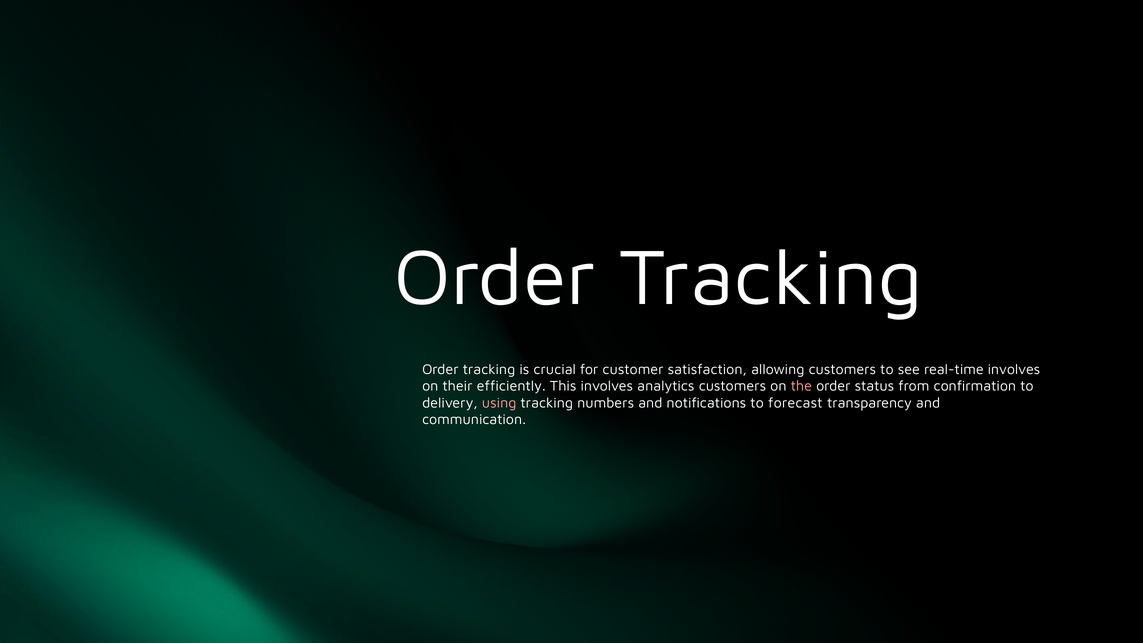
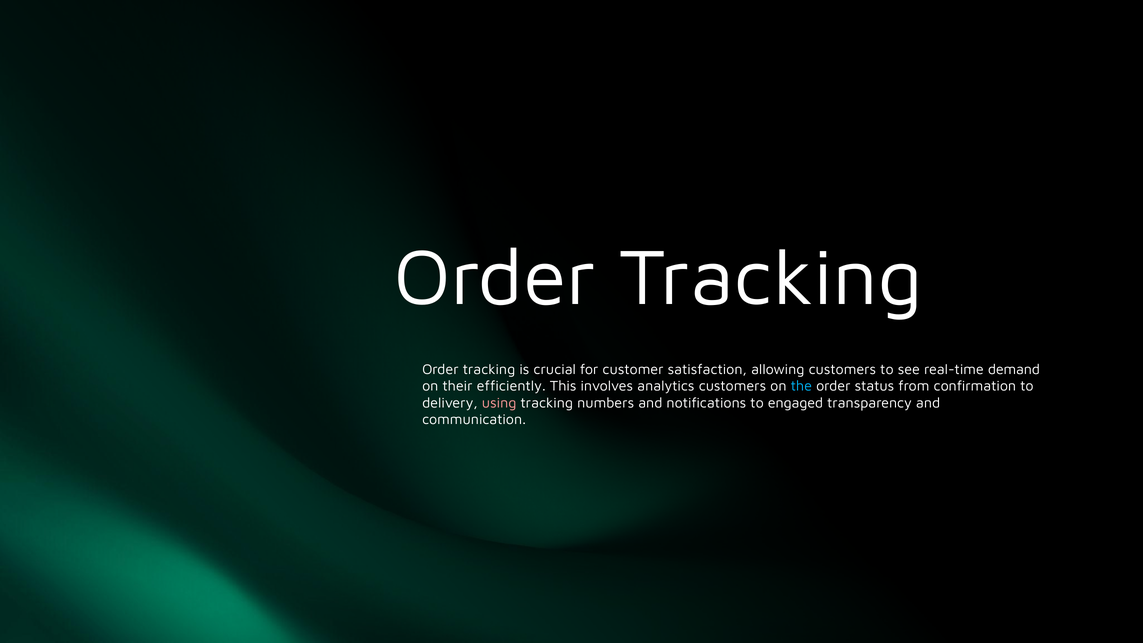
real-time involves: involves -> demand
the colour: pink -> light blue
forecast: forecast -> engaged
